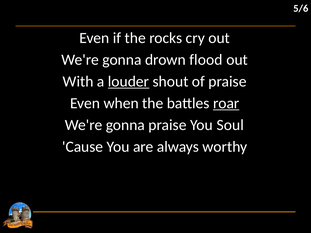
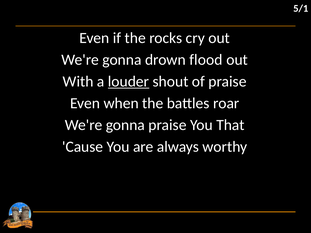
5/6: 5/6 -> 5/1
roar underline: present -> none
Soul: Soul -> That
